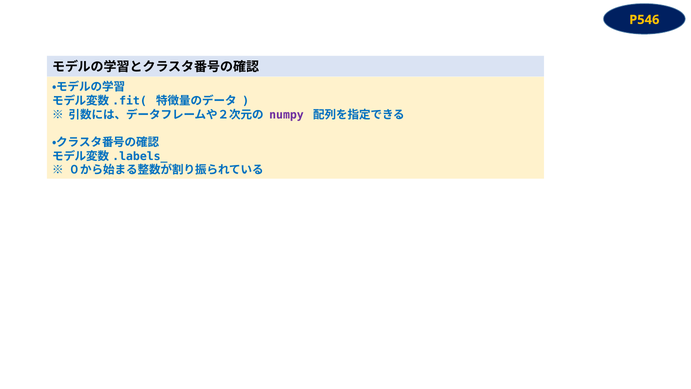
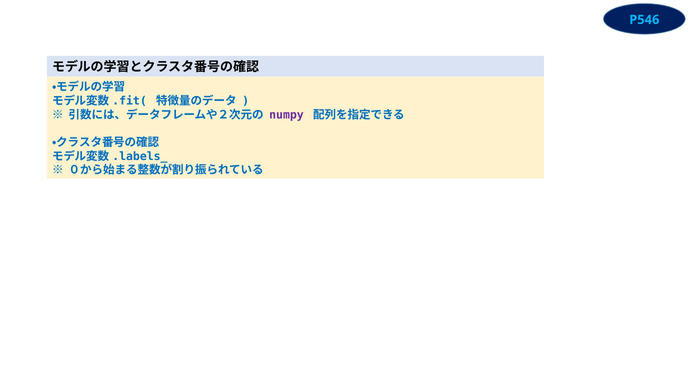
P546 colour: yellow -> light blue
